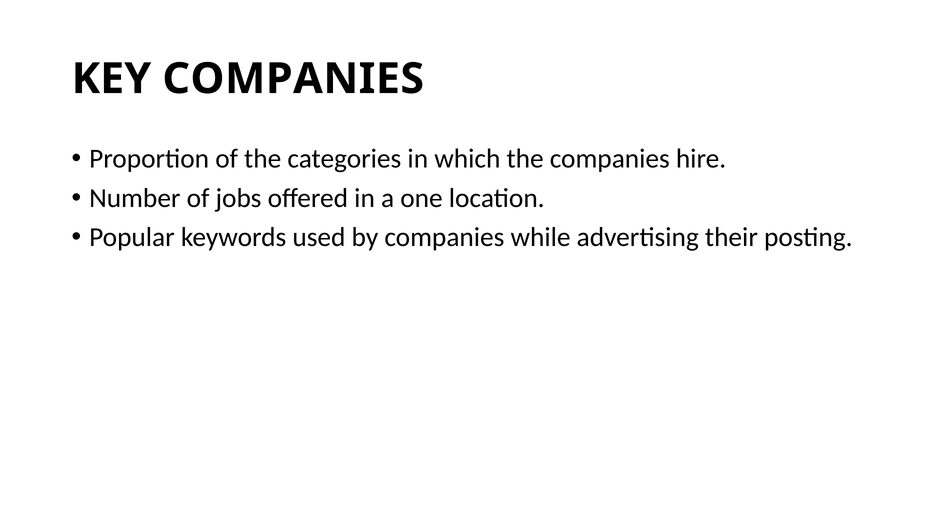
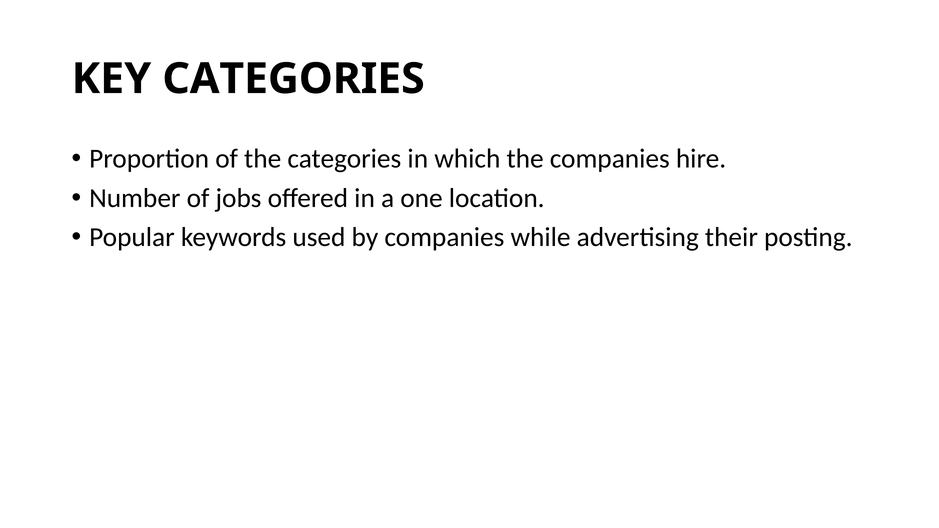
KEY COMPANIES: COMPANIES -> CATEGORIES
